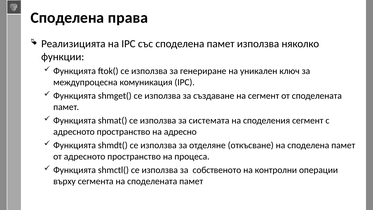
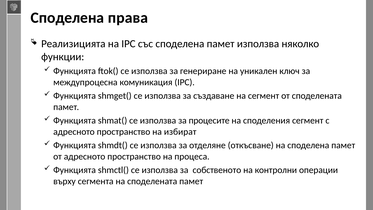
системата: системата -> процесите
адресно: адресно -> избират
